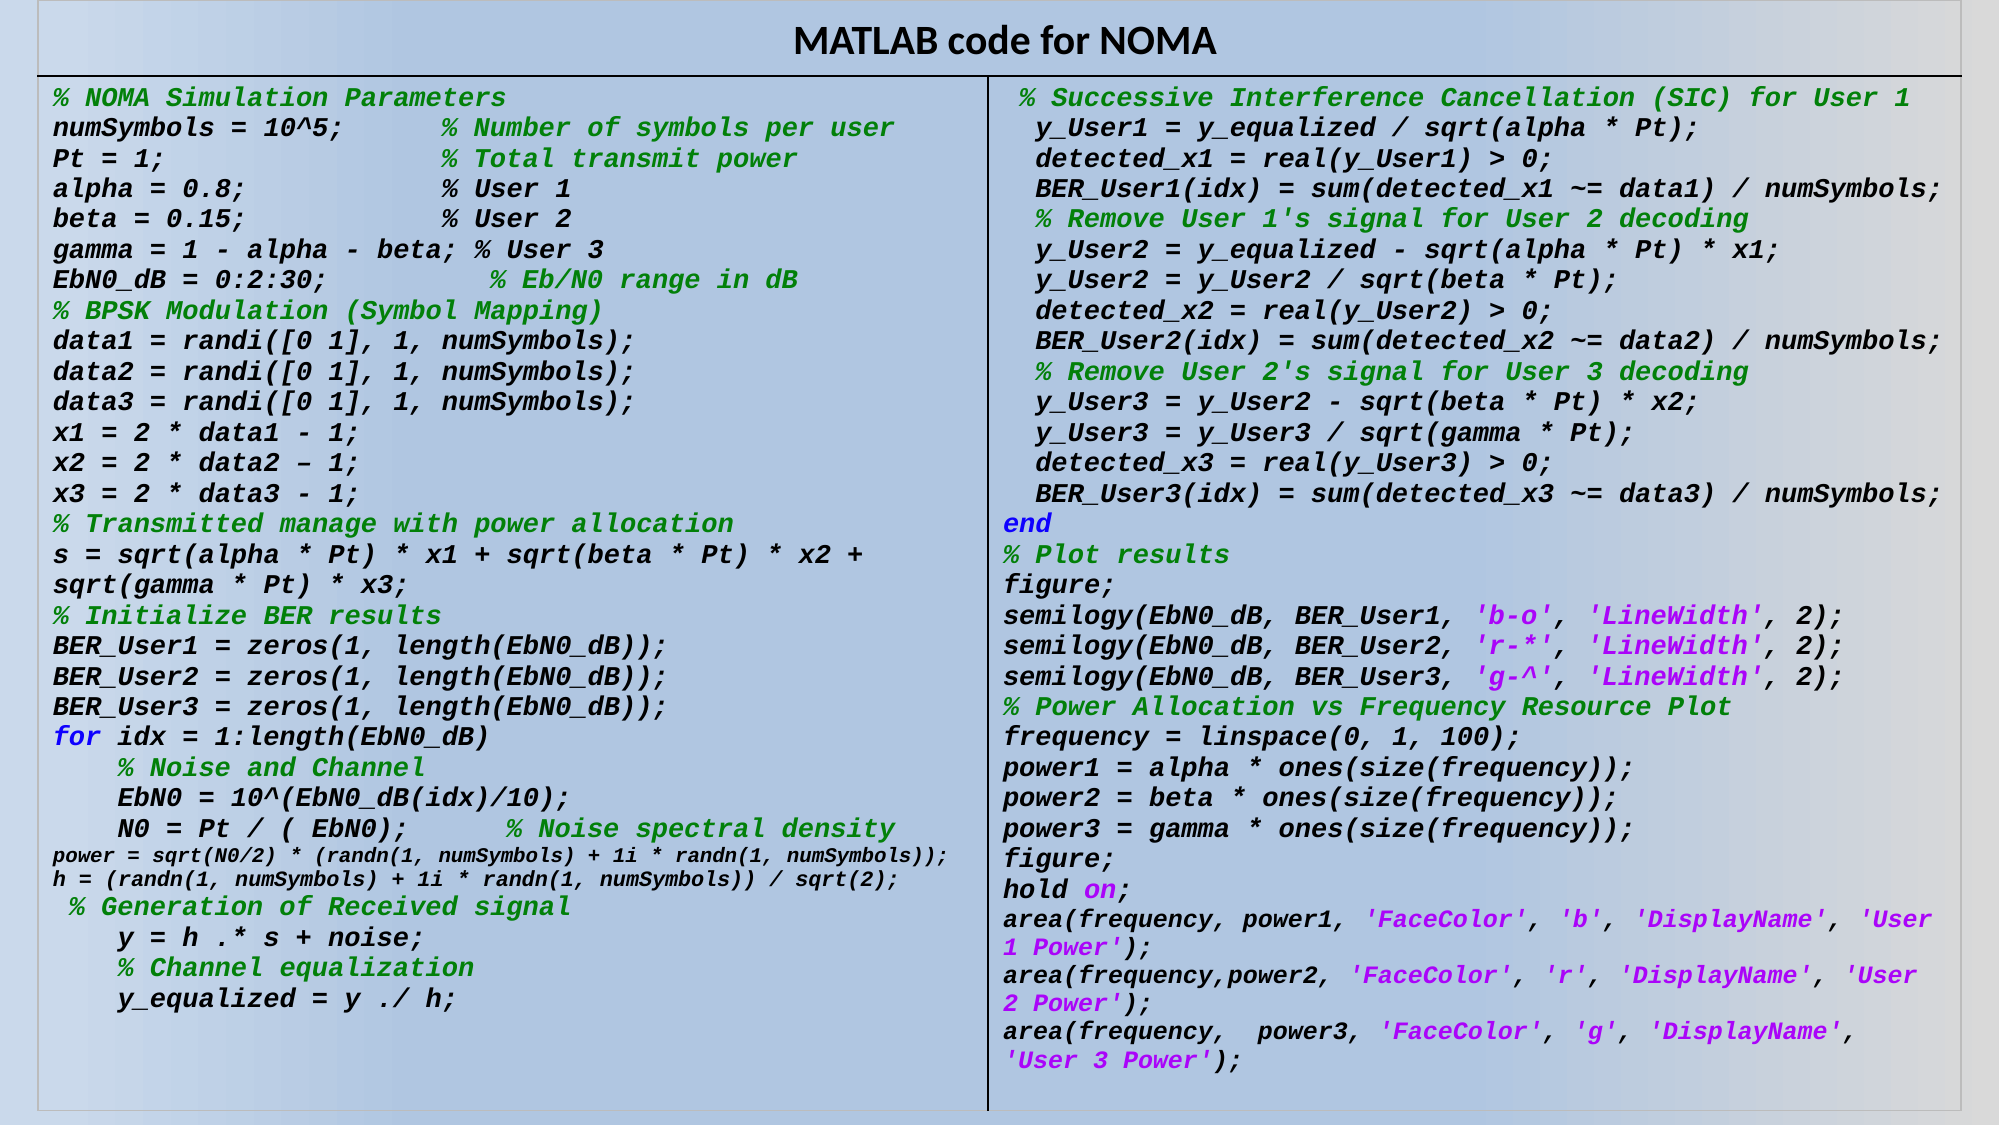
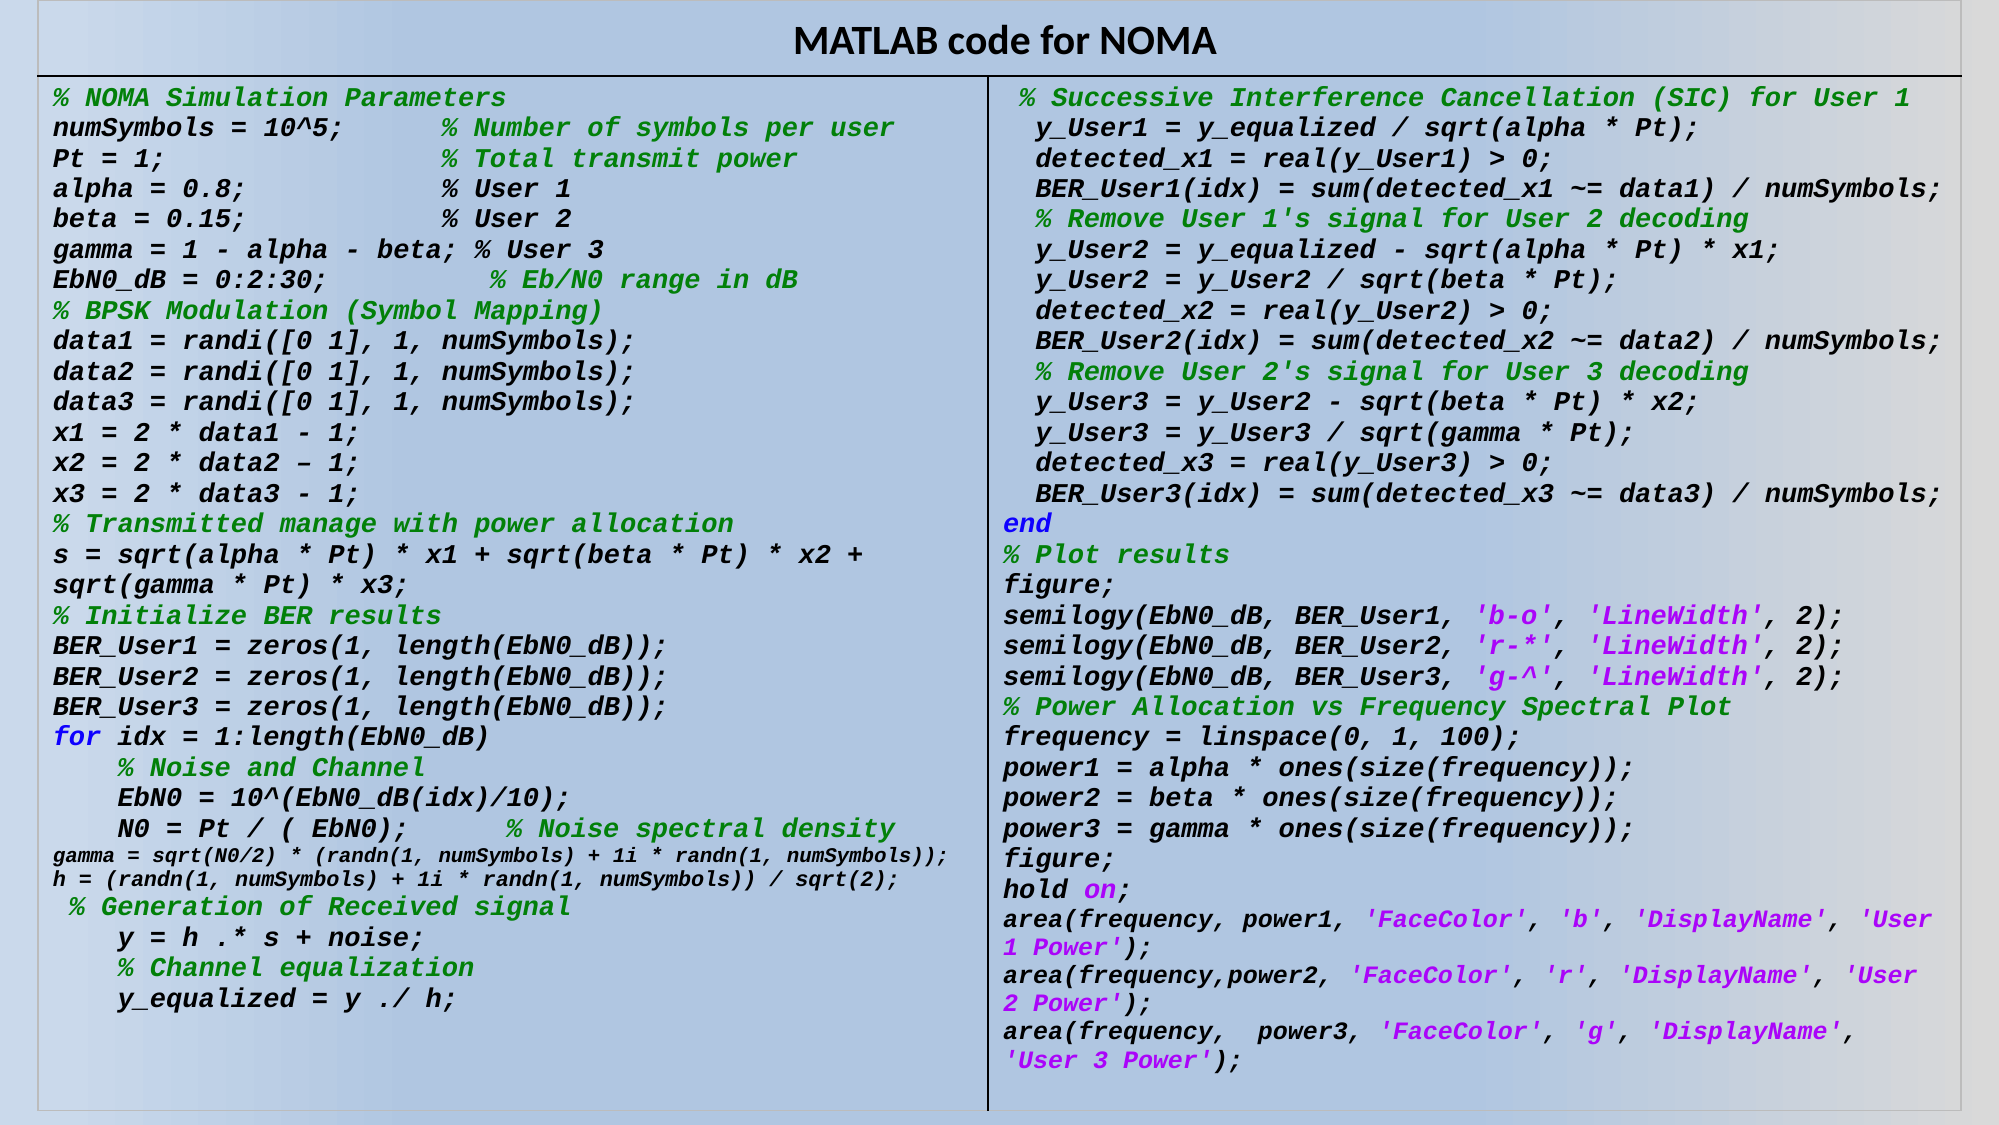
Frequency Resource: Resource -> Spectral
power at (84, 855): power -> gamma
